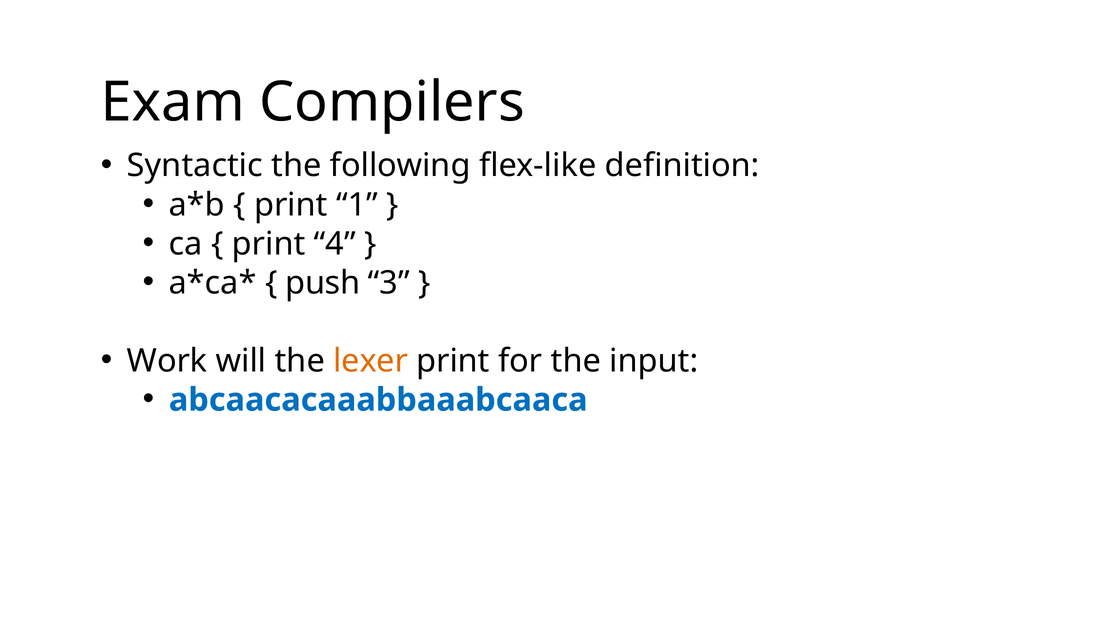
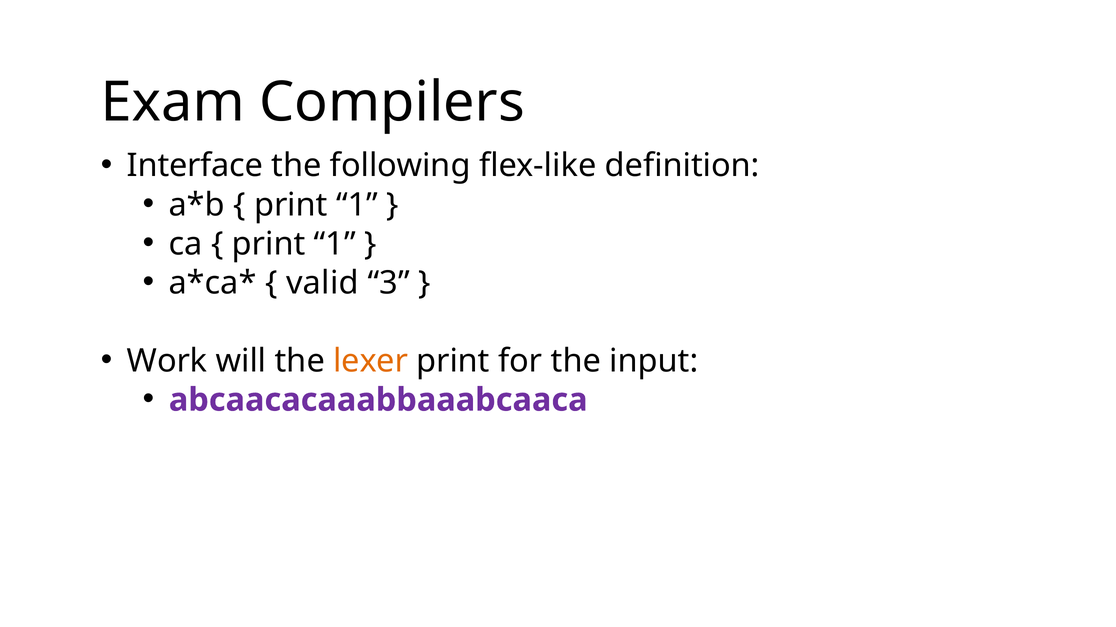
Syntactic: Syntactic -> Interface
4 at (335, 244): 4 -> 1
push: push -> valid
abcaacacaaabbaaabcaaca colour: blue -> purple
